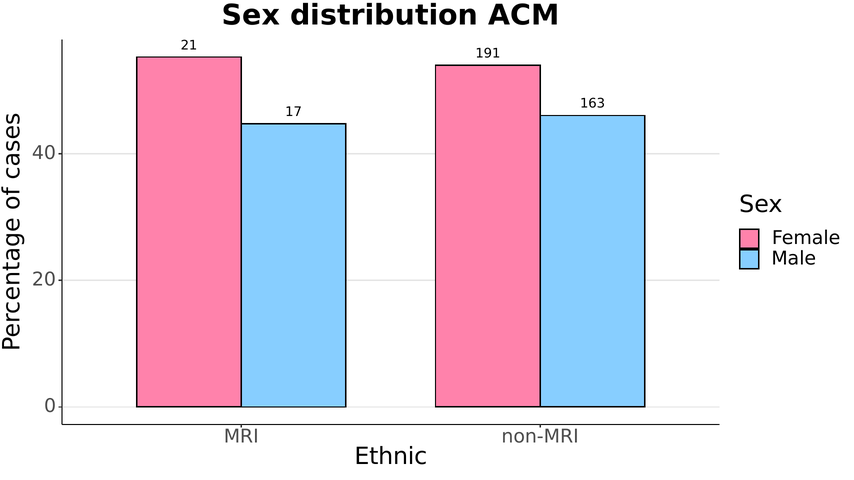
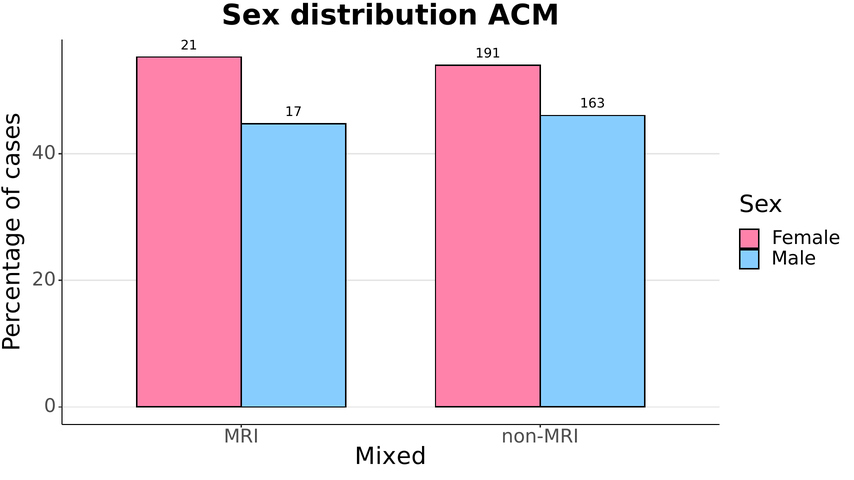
Ethnic: Ethnic -> Mixed
